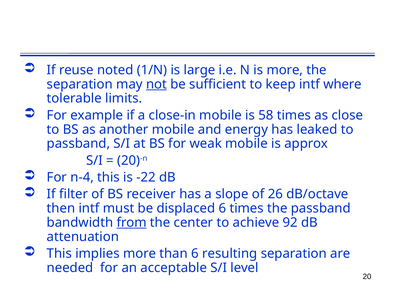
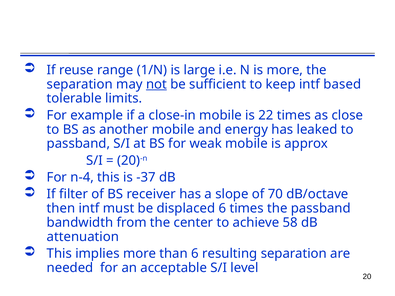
noted: noted -> range
where: where -> based
58: 58 -> 22
-22: -22 -> -37
26: 26 -> 70
from underline: present -> none
92: 92 -> 58
